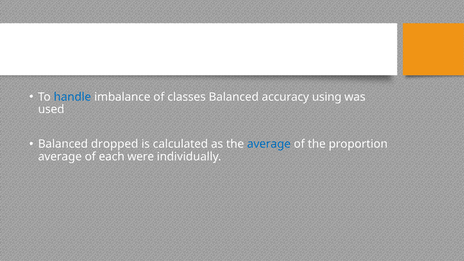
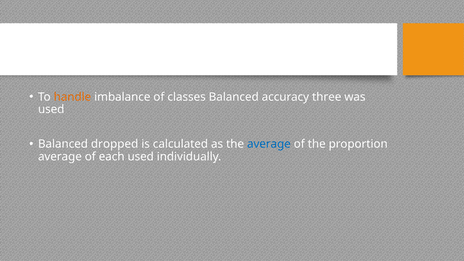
handle colour: blue -> orange
using: using -> three
each were: were -> used
